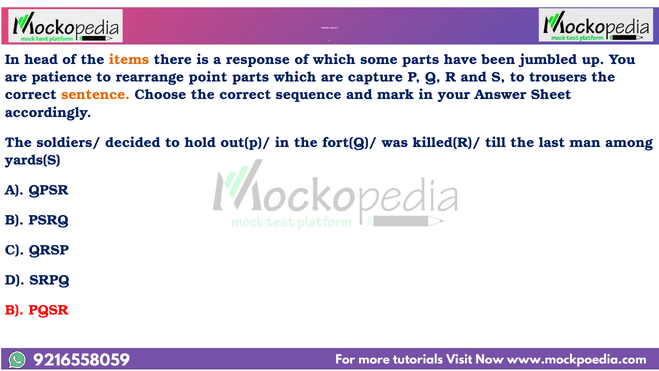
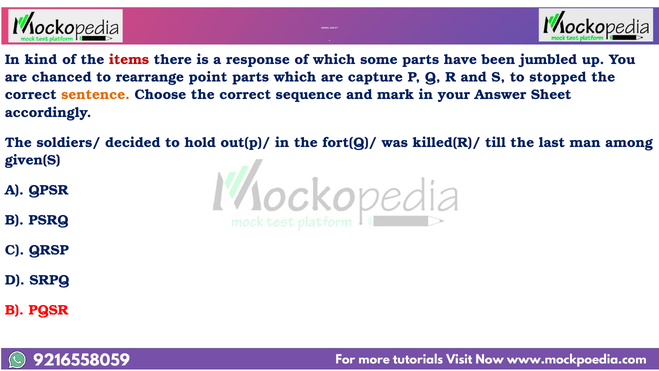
head: head -> kind
items colour: orange -> red
patience: patience -> chanced
trousers: trousers -> stopped
yards(S: yards(S -> given(S
